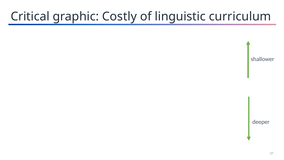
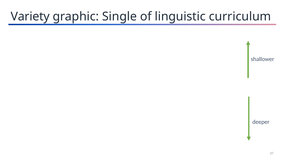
Critical: Critical -> Variety
Costly: Costly -> Single
